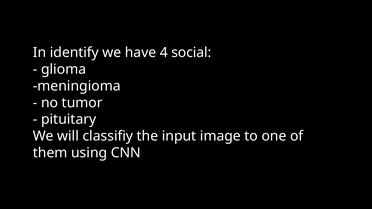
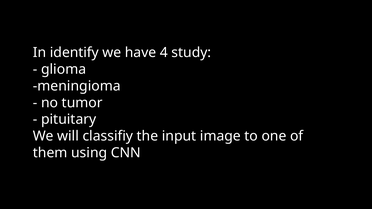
social: social -> study
